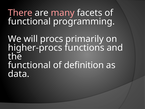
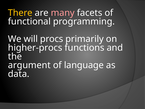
There colour: pink -> yellow
functional at (29, 65): functional -> argument
definition: definition -> language
